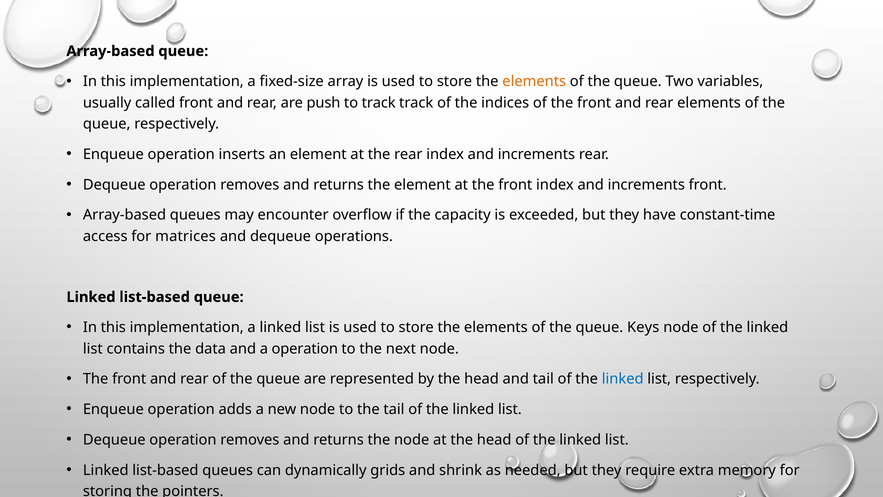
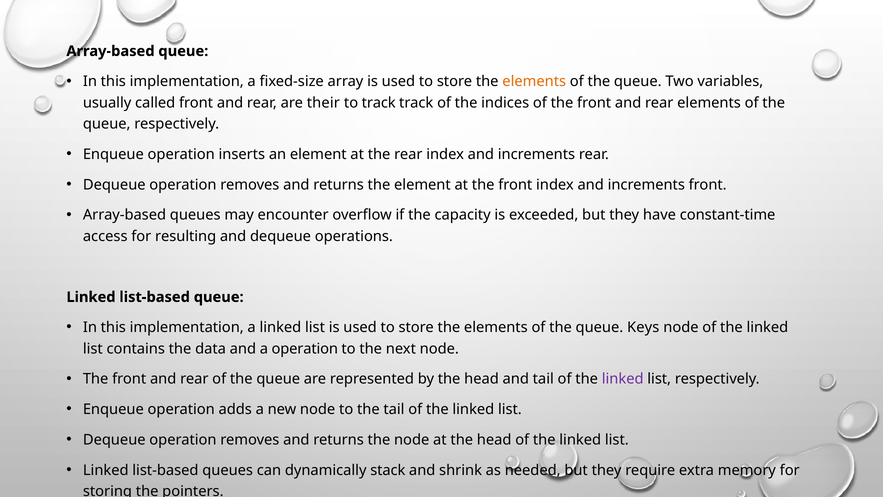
push: push -> their
matrices: matrices -> resulting
linked at (623, 379) colour: blue -> purple
grids: grids -> stack
